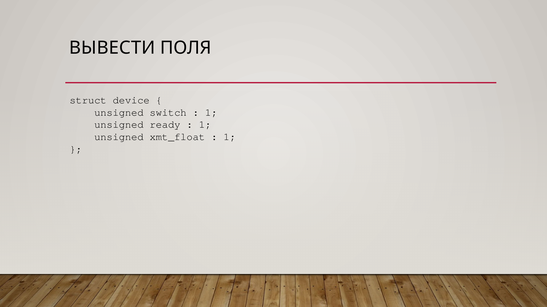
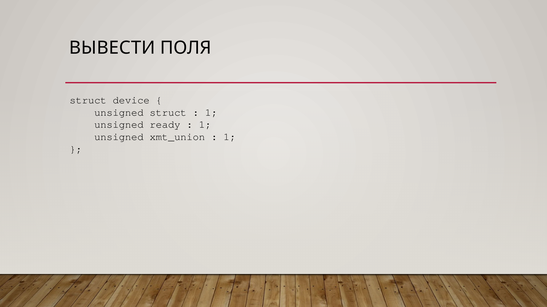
unsigned switch: switch -> struct
xmt_float: xmt_float -> xmt_union
